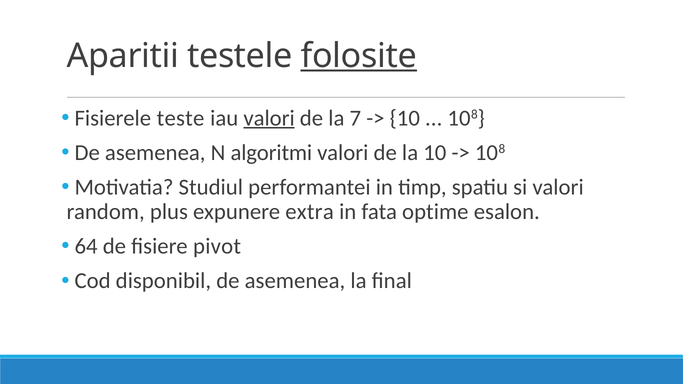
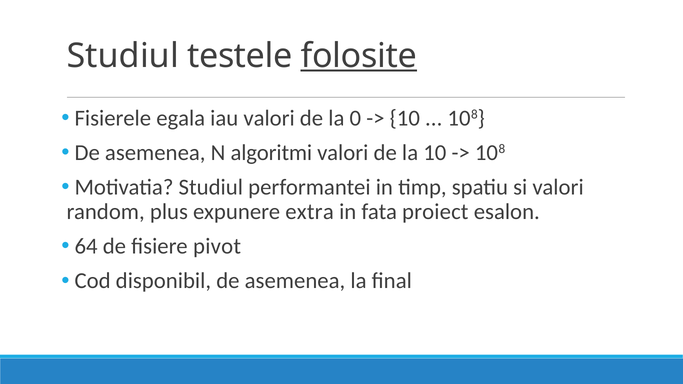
Aparitii at (123, 56): Aparitii -> Studiul
teste: teste -> egala
valori at (269, 118) underline: present -> none
7: 7 -> 0
optime: optime -> proiect
